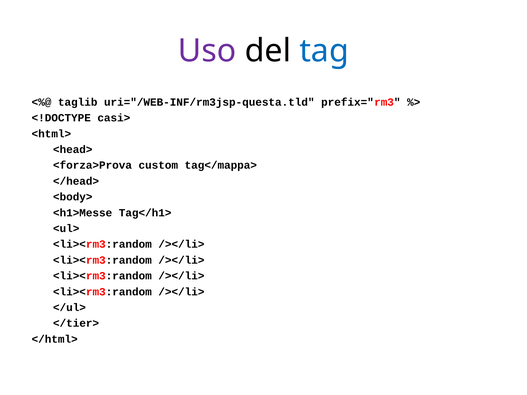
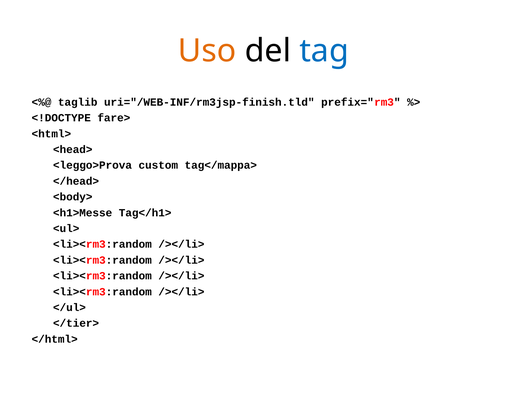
Uso colour: purple -> orange
uri="/WEB-INF/rm3jsp-questa.tld: uri="/WEB-INF/rm3jsp-questa.tld -> uri="/WEB-INF/rm3jsp-finish.tld
casi>: casi> -> fare>
<forza>Prova: <forza>Prova -> <leggo>Prova
